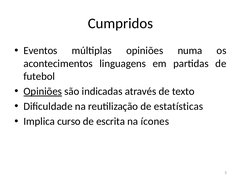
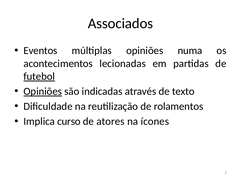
Cumpridos: Cumpridos -> Associados
linguagens: linguagens -> lecionadas
futebol underline: none -> present
estatísticas: estatísticas -> rolamentos
escrita: escrita -> atores
